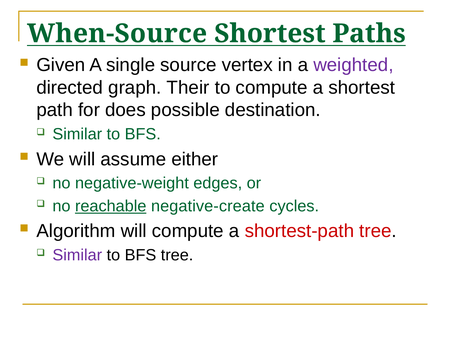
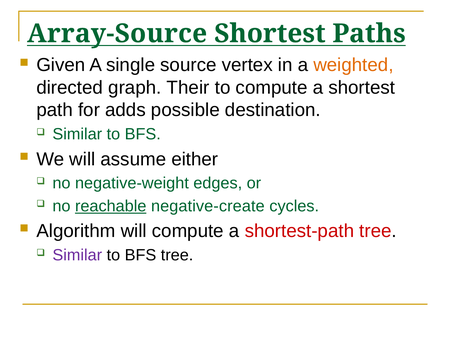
When-Source: When-Source -> Array-Source
weighted colour: purple -> orange
does: does -> adds
